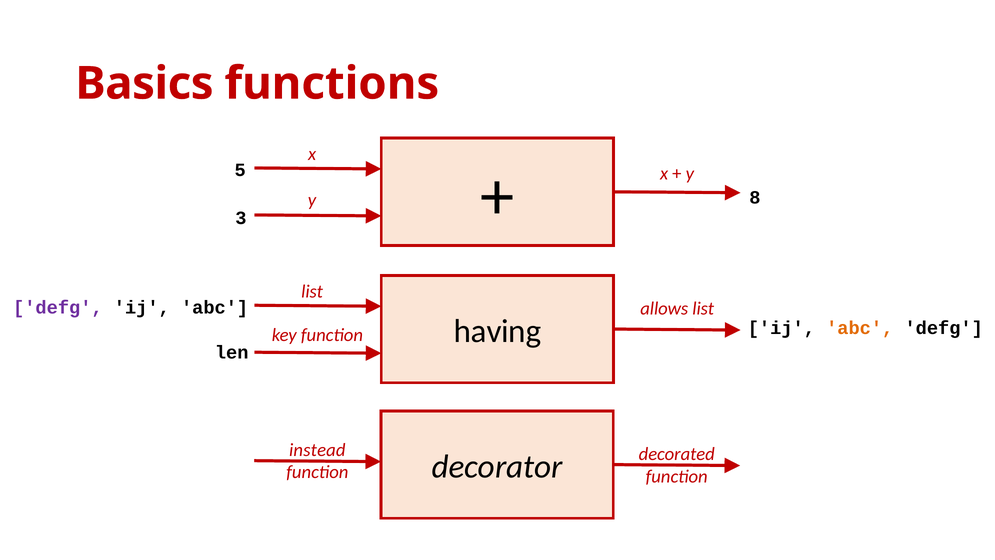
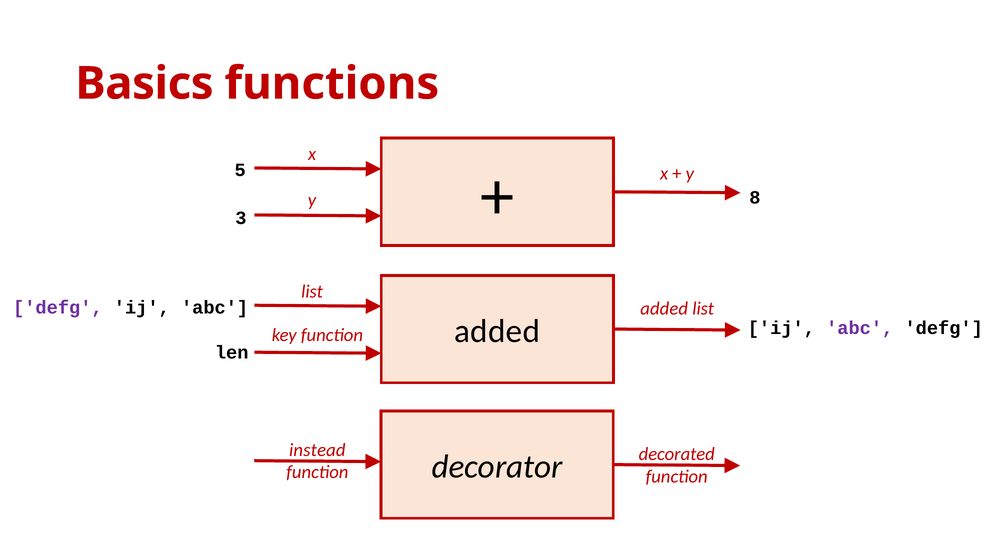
allows at (664, 308): allows -> added
having at (498, 331): having -> added
abc at (860, 328) colour: orange -> purple
